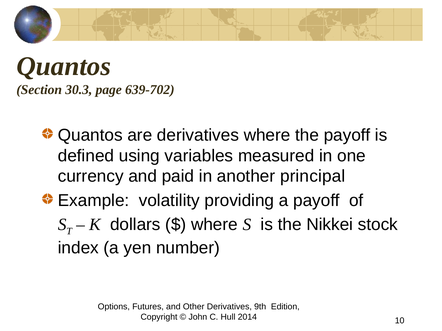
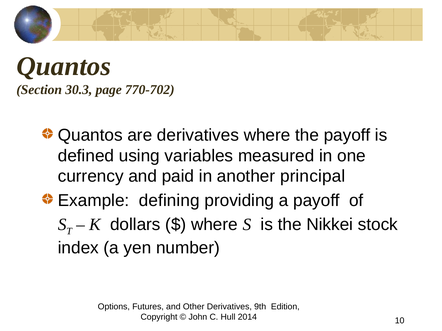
639-702: 639-702 -> 770-702
volatility: volatility -> defining
